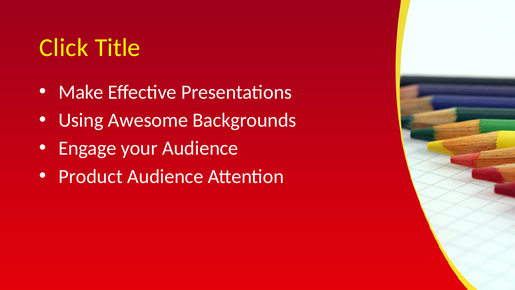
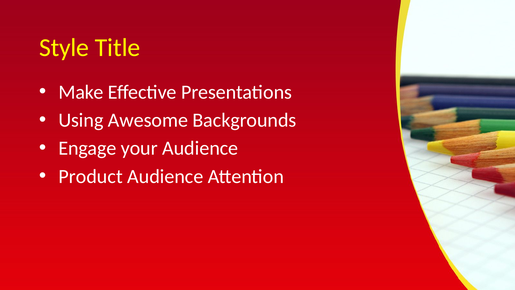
Click: Click -> Style
